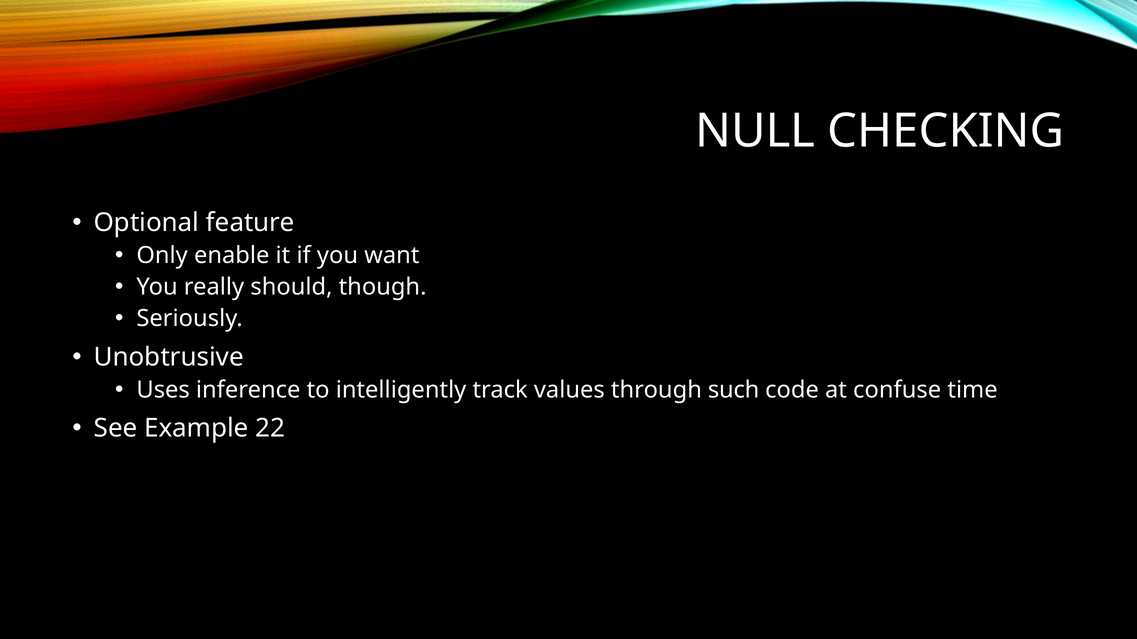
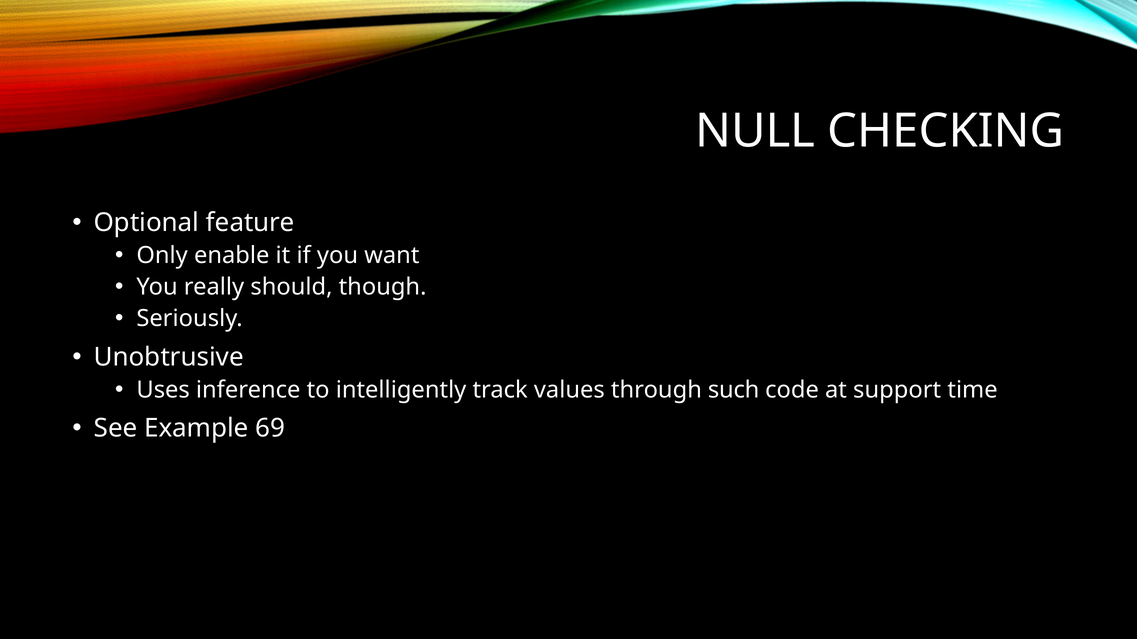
confuse: confuse -> support
22: 22 -> 69
